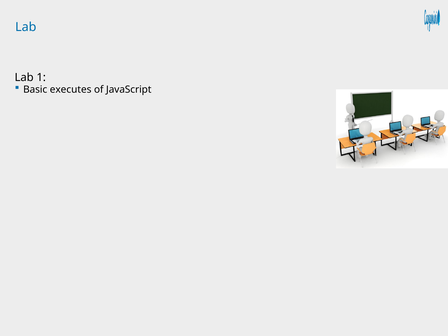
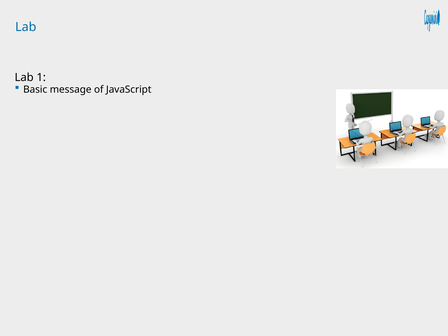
executes: executes -> message
